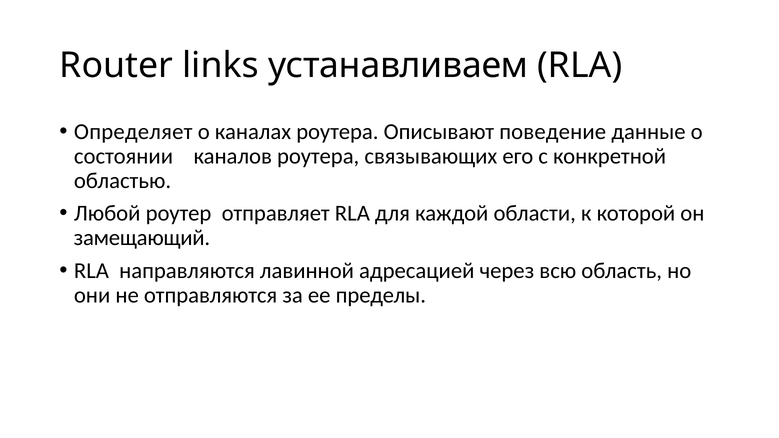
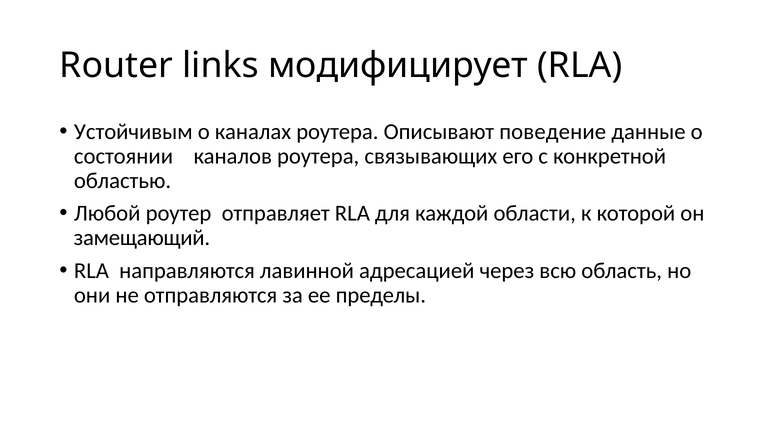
устанавливаем: устанавливаем -> модифицирует
Определяет: Определяет -> Устойчивым
